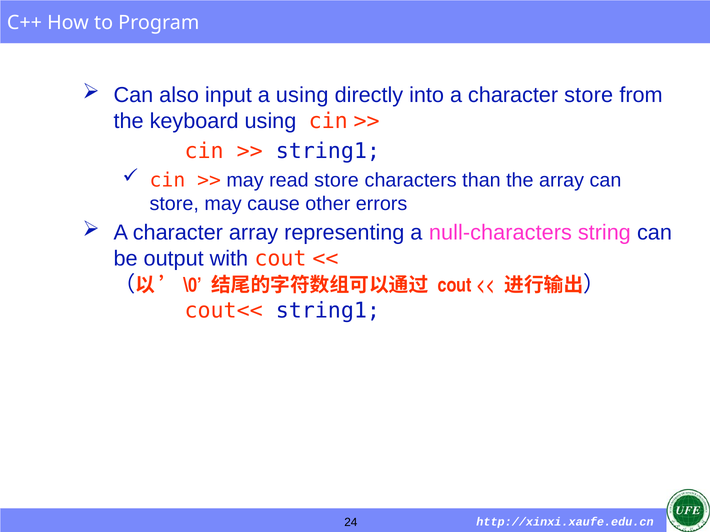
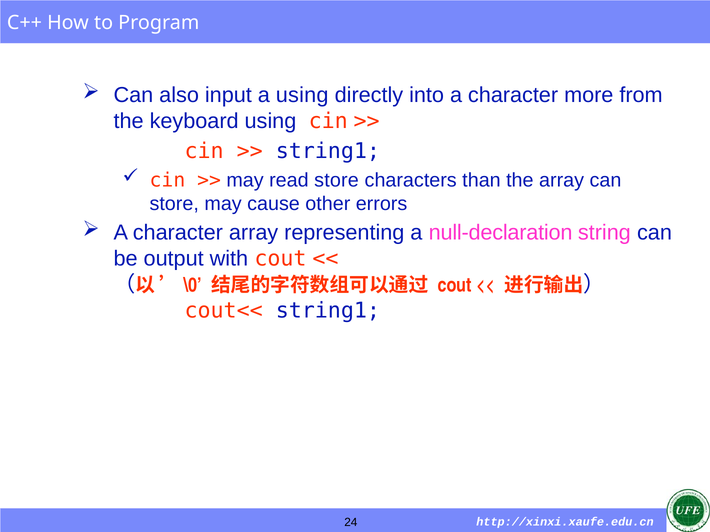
character store: store -> more
null-characters: null-characters -> null-declaration
